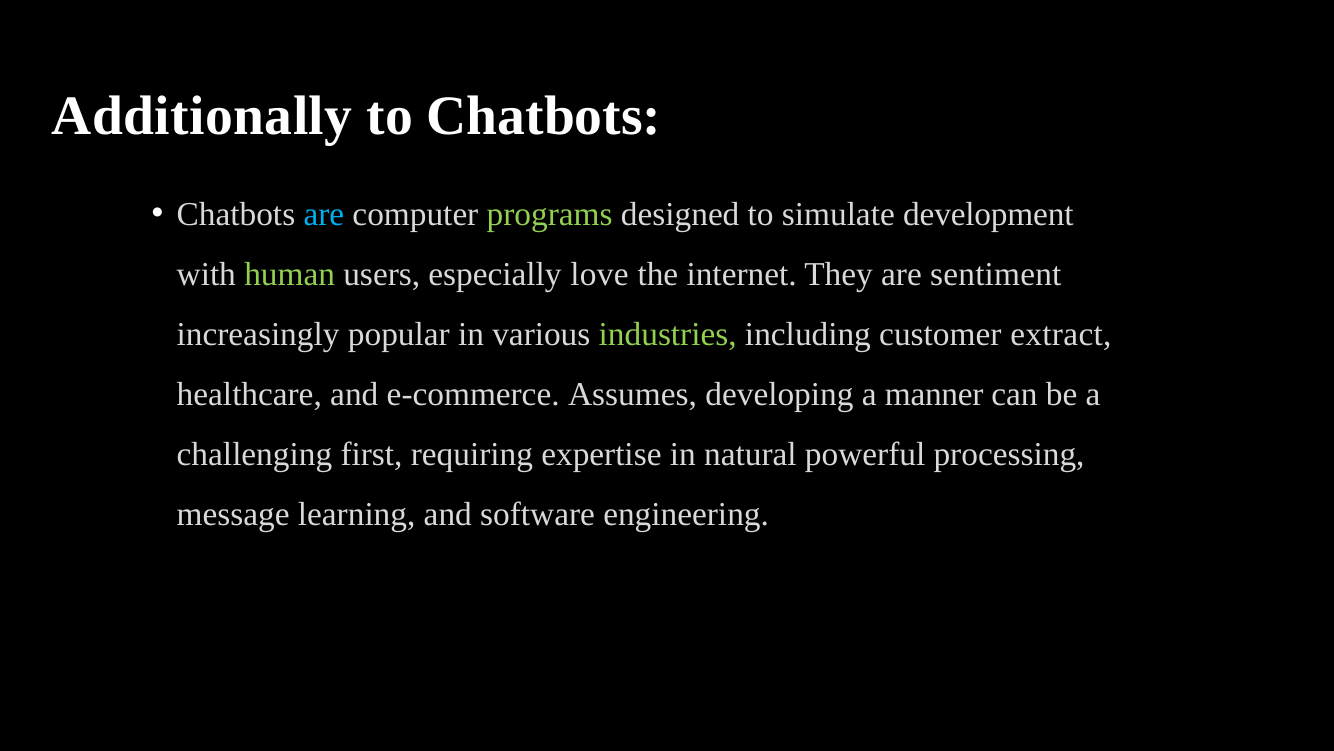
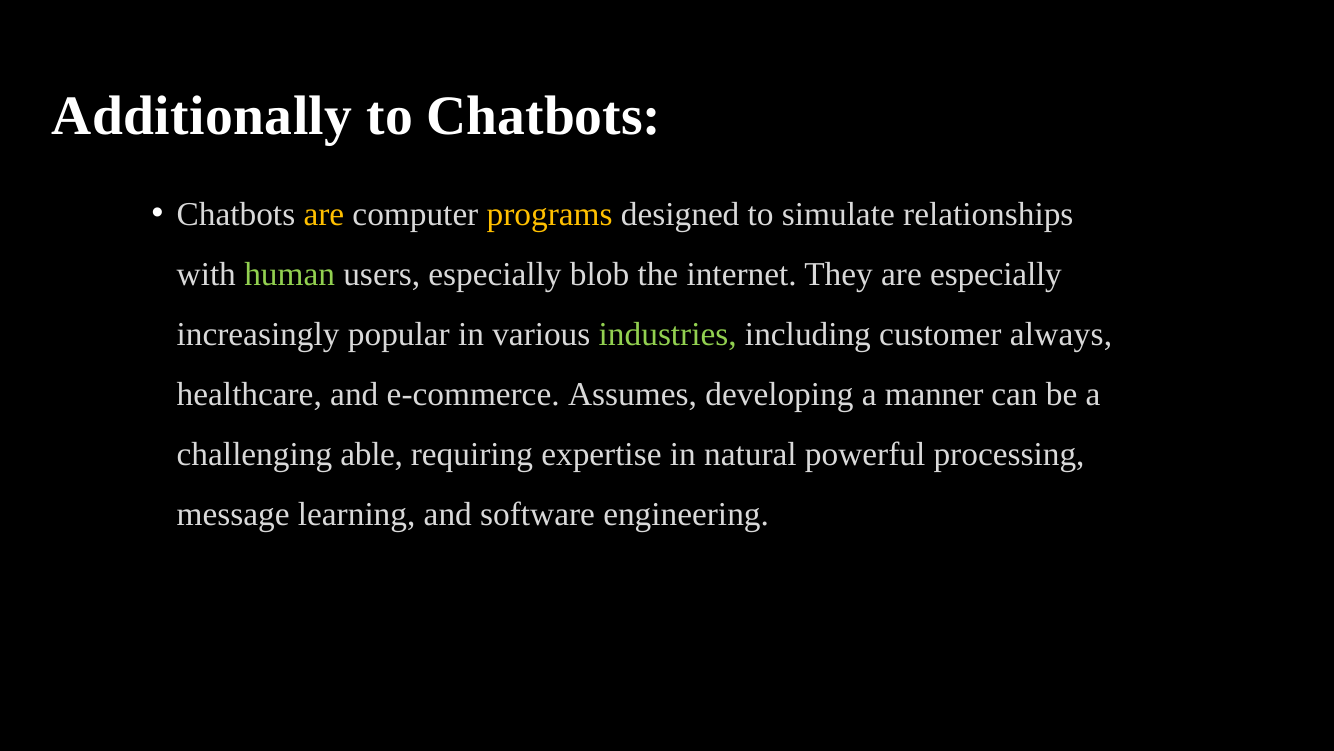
are at (324, 214) colour: light blue -> yellow
programs colour: light green -> yellow
development: development -> relationships
love: love -> blob
are sentiment: sentiment -> especially
extract: extract -> always
first: first -> able
